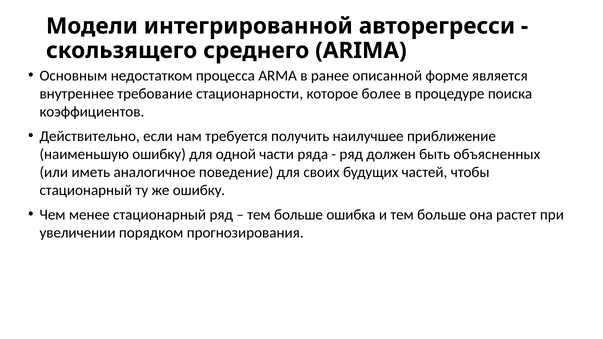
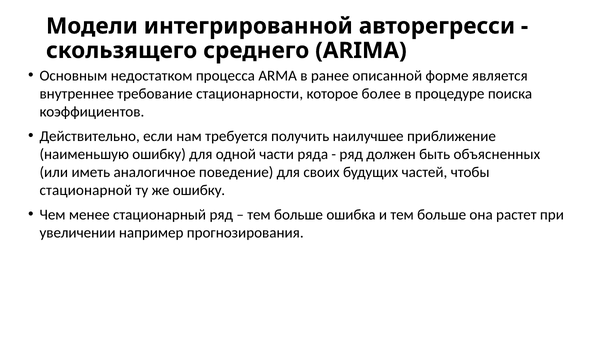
стационарный at (86, 190): стационарный -> стационарной
порядком: порядком -> например
